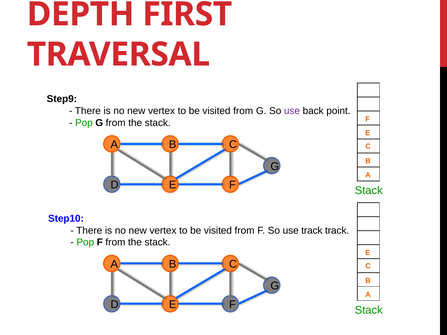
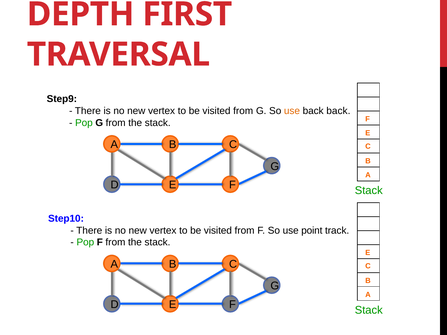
use at (292, 111) colour: purple -> orange
back point: point -> back
use track: track -> point
